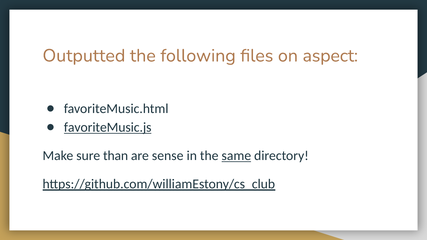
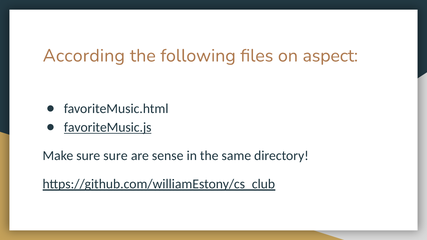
Outputted: Outputted -> According
sure than: than -> sure
same underline: present -> none
